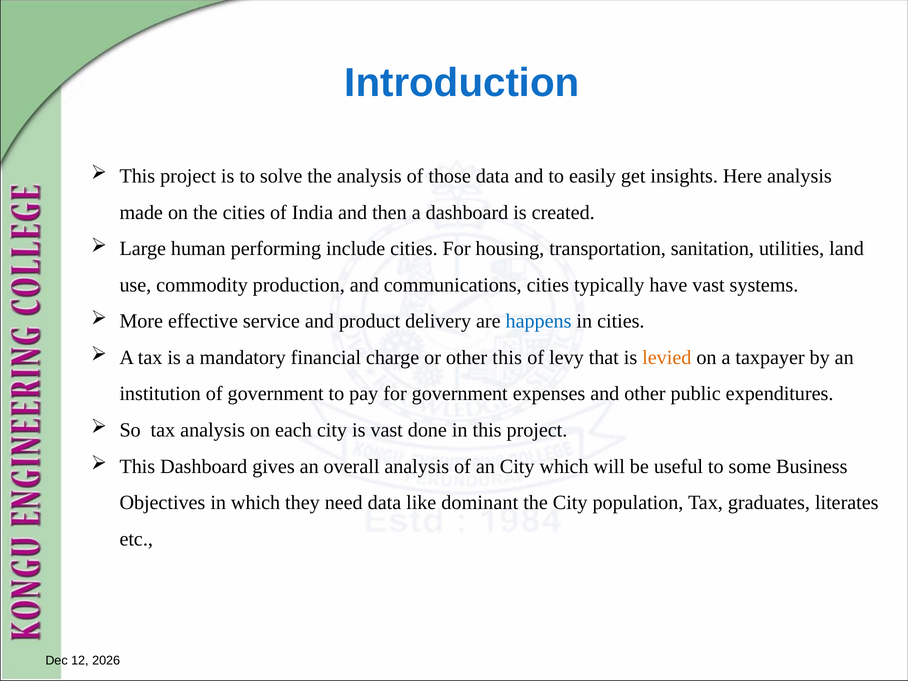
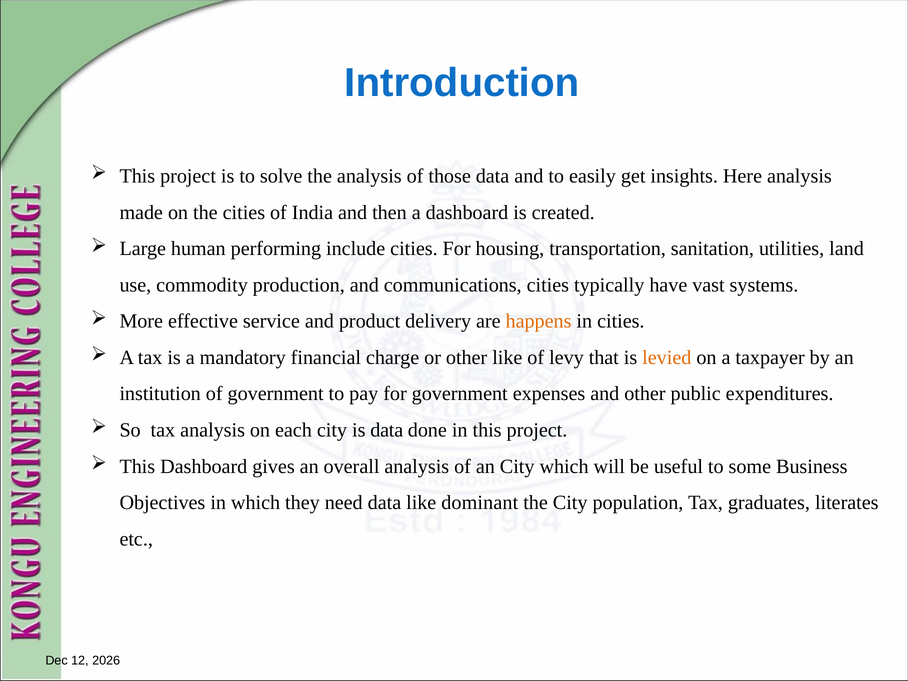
happens colour: blue -> orange
other this: this -> like
is vast: vast -> data
